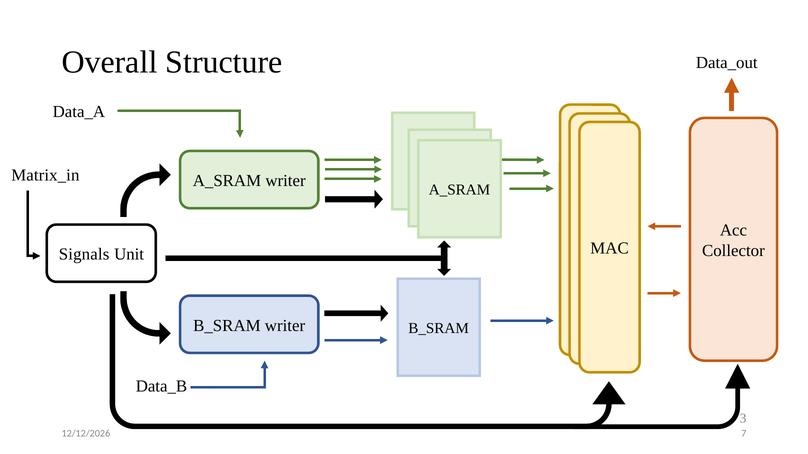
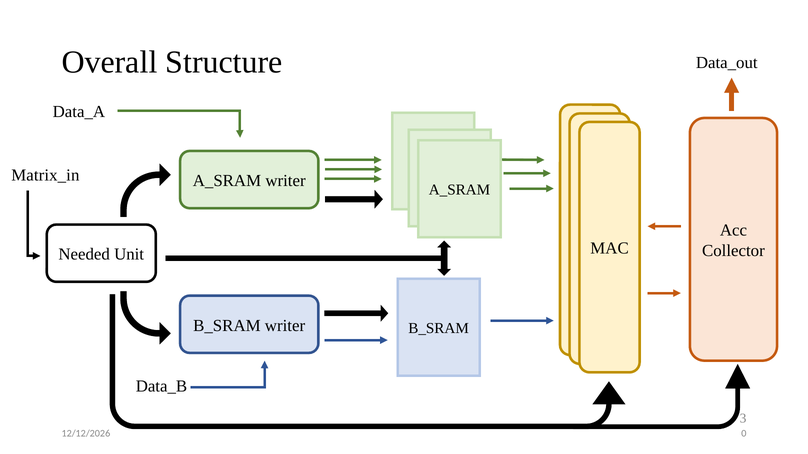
Signals: Signals -> Needed
7: 7 -> 0
